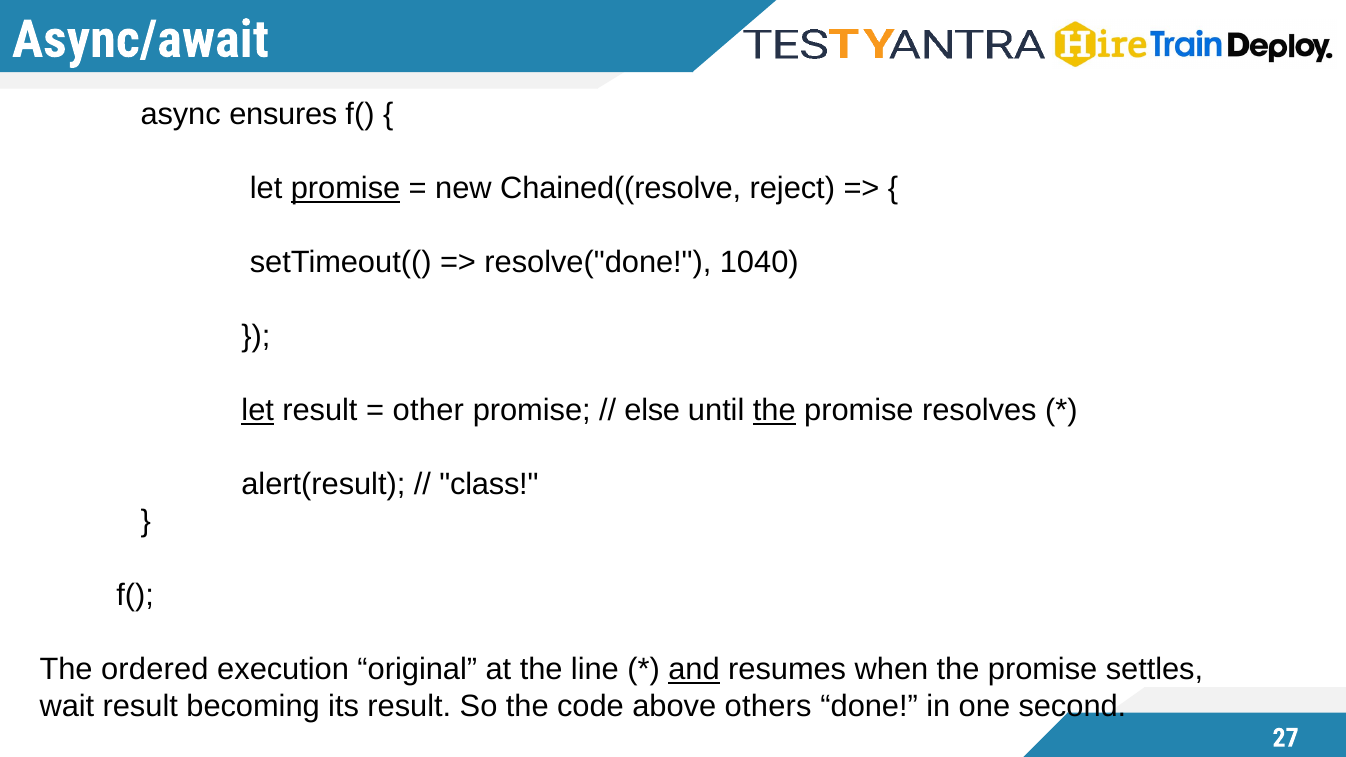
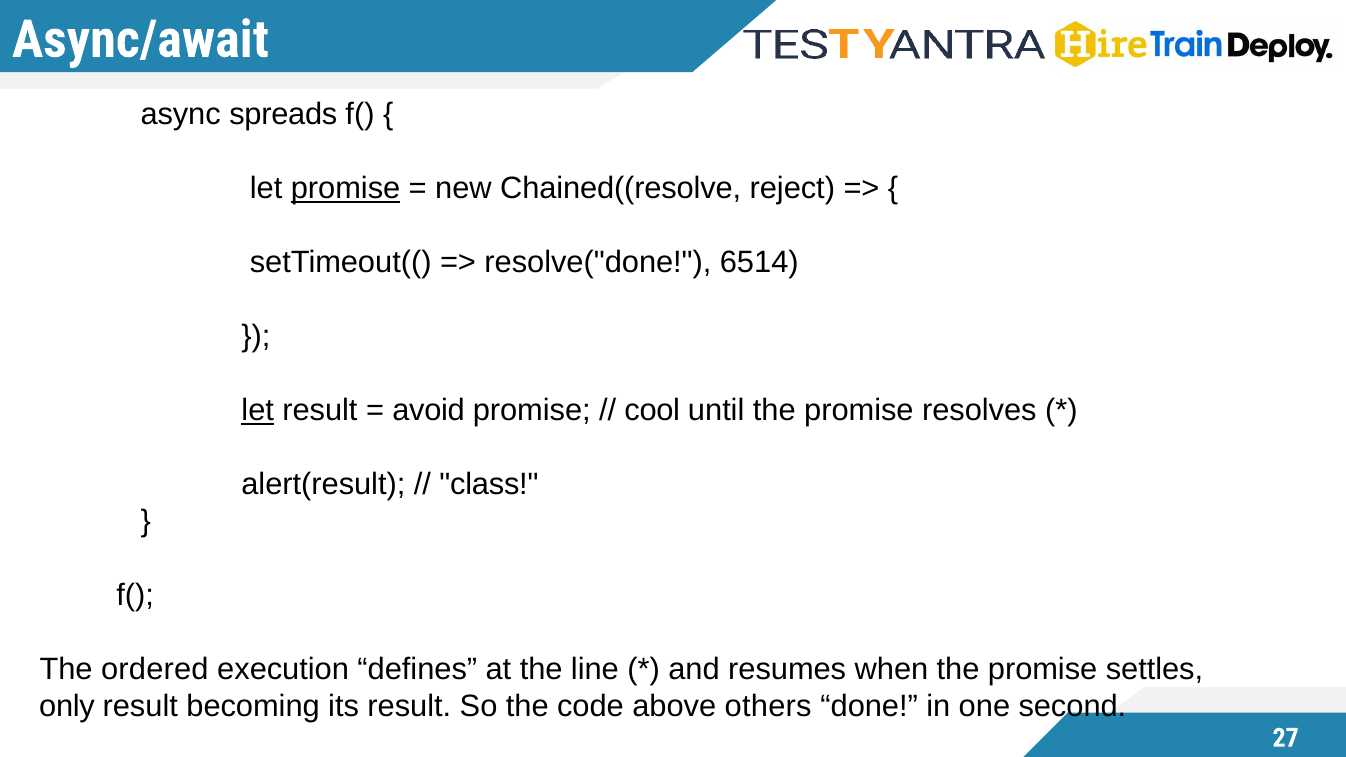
ensures: ensures -> spreads
1040: 1040 -> 6514
other: other -> avoid
else: else -> cool
the at (774, 410) underline: present -> none
original: original -> defines
and underline: present -> none
wait: wait -> only
